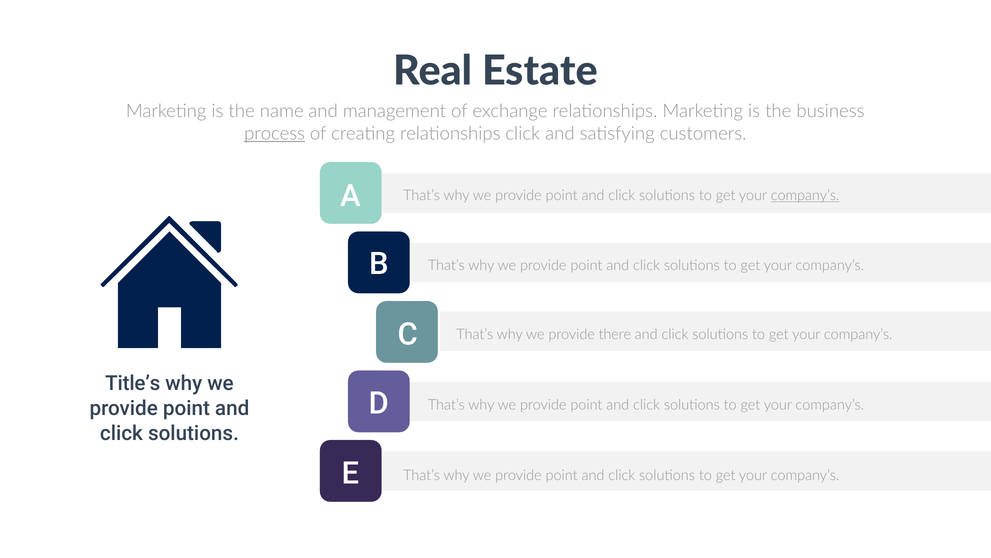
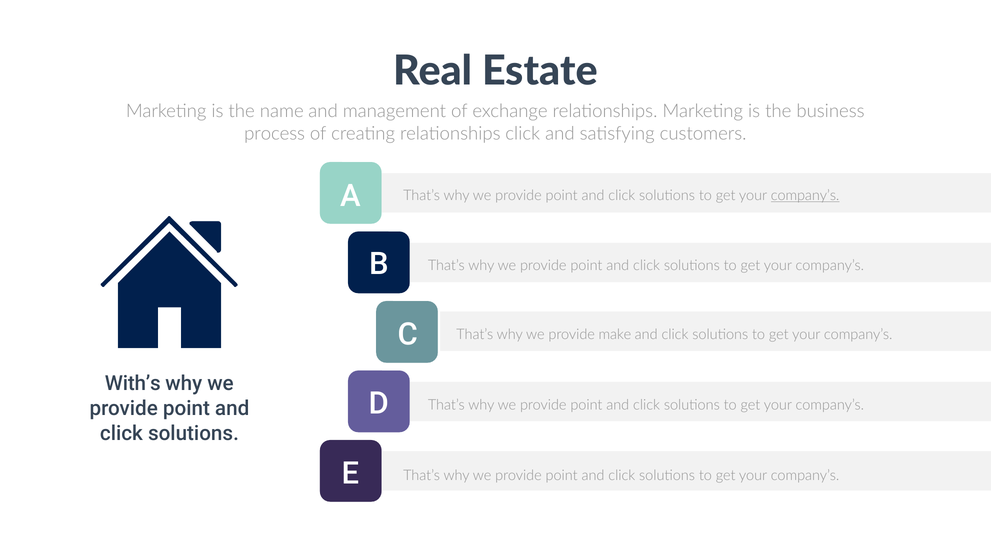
process underline: present -> none
there: there -> make
Title’s: Title’s -> With’s
